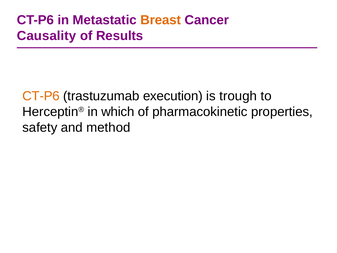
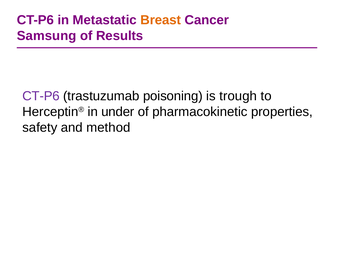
Causality: Causality -> Samsung
CT-P6 at (41, 96) colour: orange -> purple
execution: execution -> poisoning
which: which -> under
